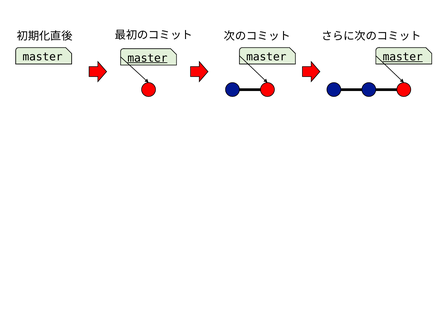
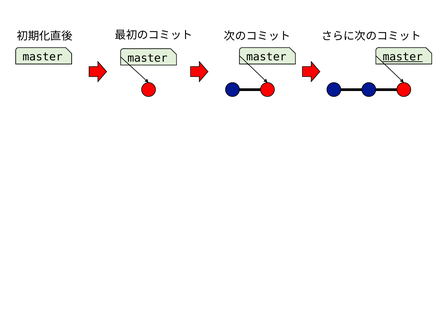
master at (147, 58) underline: present -> none
